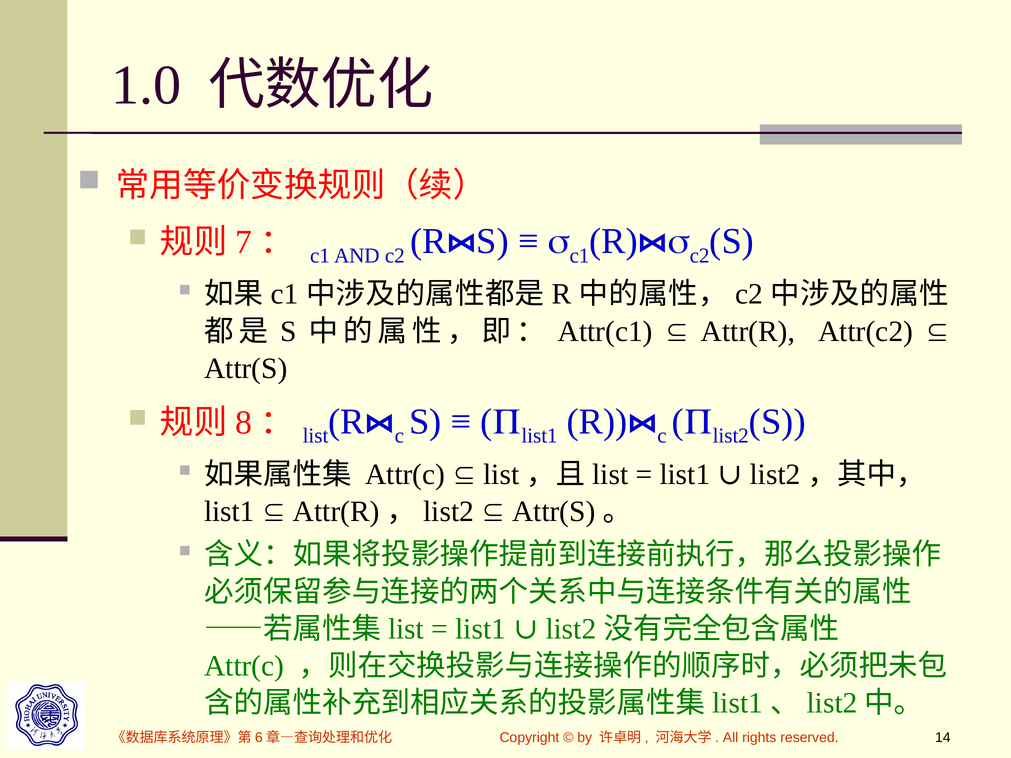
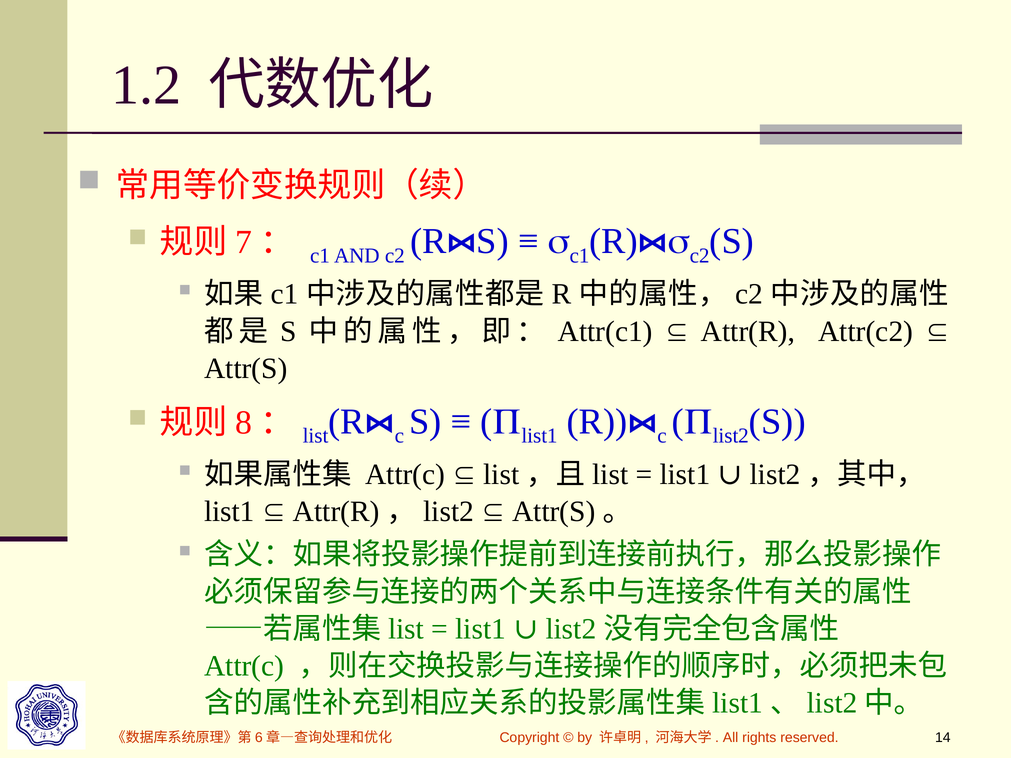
1.0: 1.0 -> 1.2
